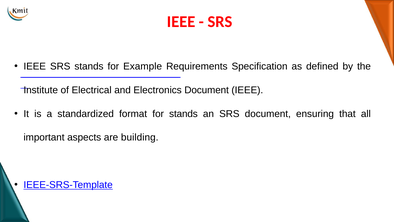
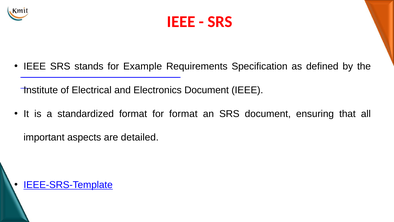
for stands: stands -> format
building: building -> detailed
